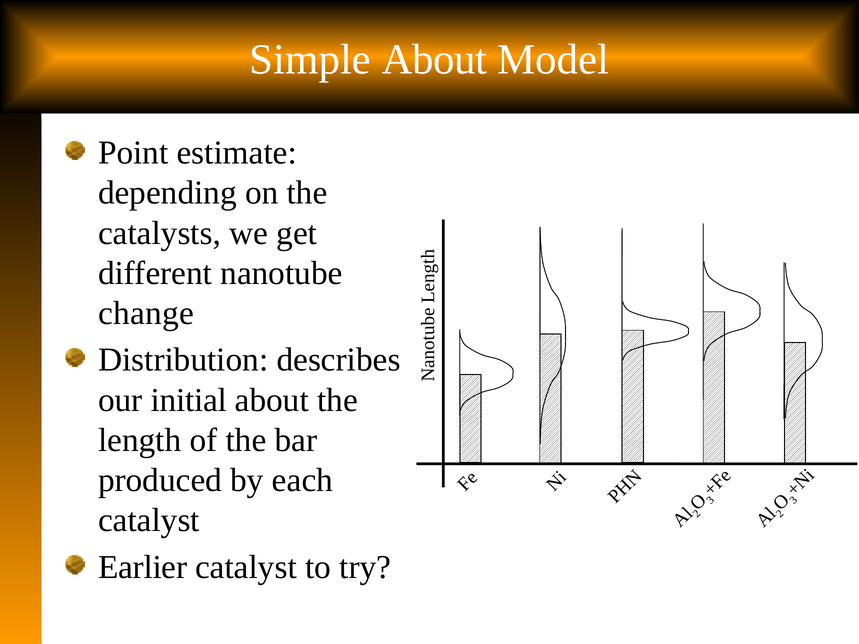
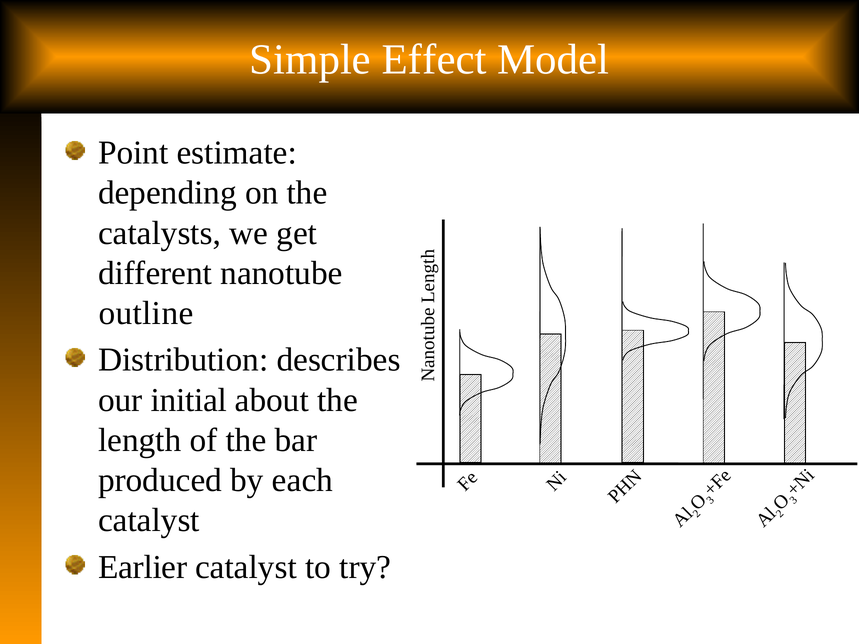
Simple About: About -> Effect
change: change -> outline
